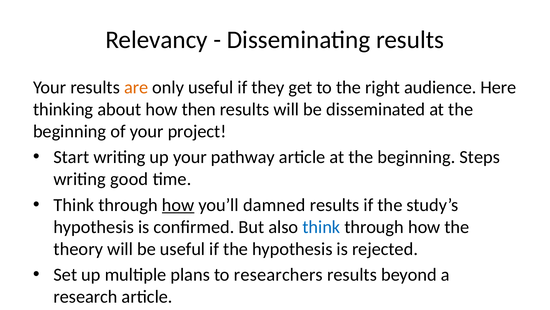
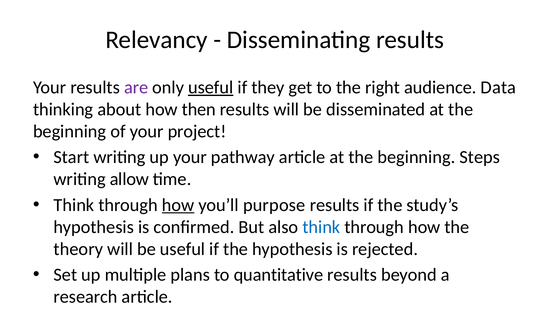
are colour: orange -> purple
useful at (211, 87) underline: none -> present
Here: Here -> Data
good: good -> allow
damned: damned -> purpose
researchers: researchers -> quantitative
